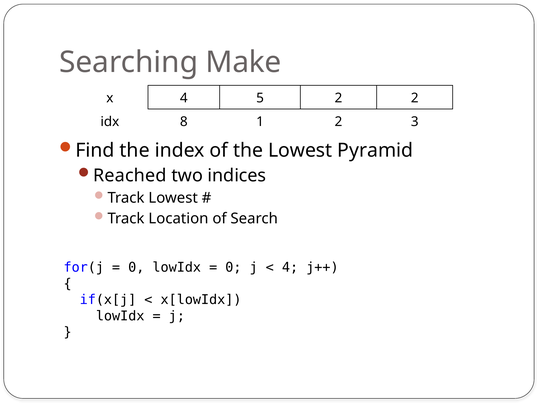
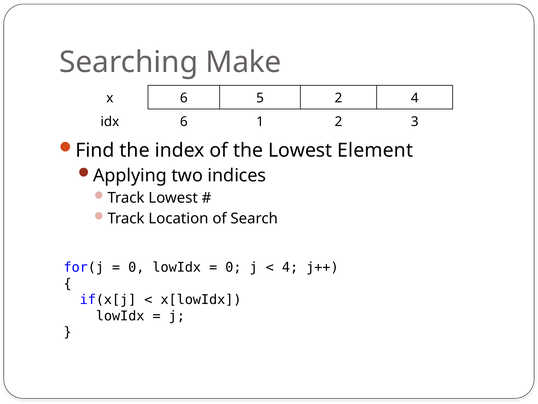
x 4: 4 -> 6
2 2: 2 -> 4
idx 8: 8 -> 6
Pyramid: Pyramid -> Element
Reached: Reached -> Applying
